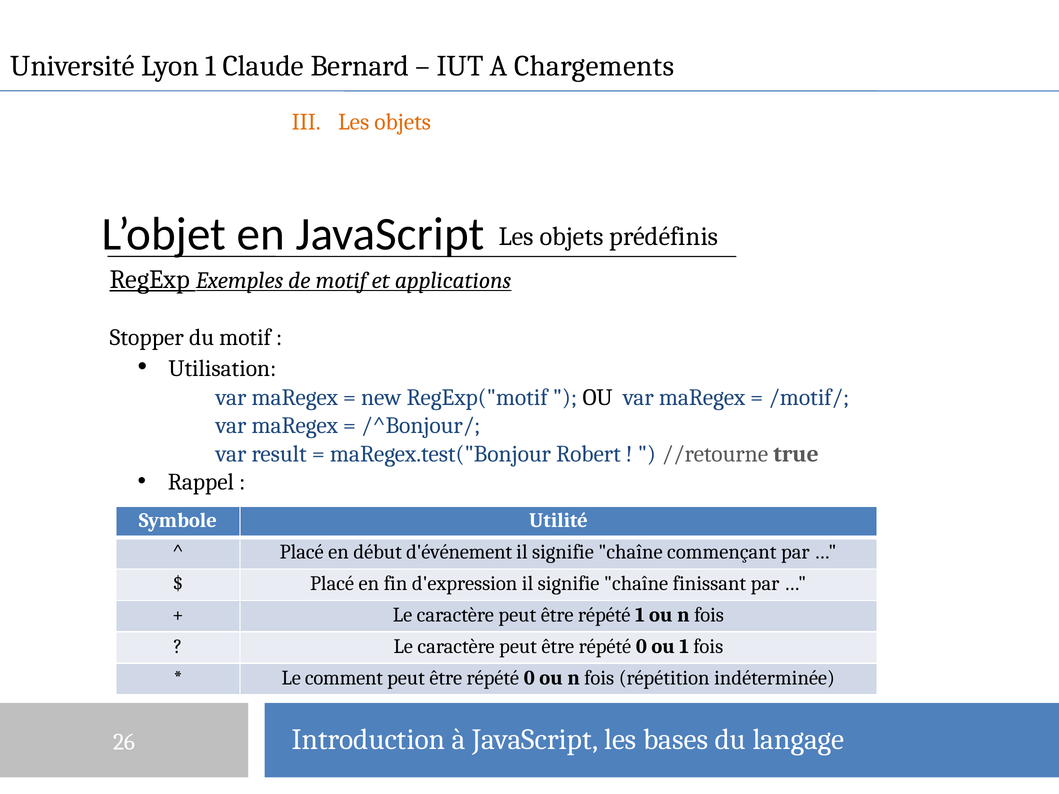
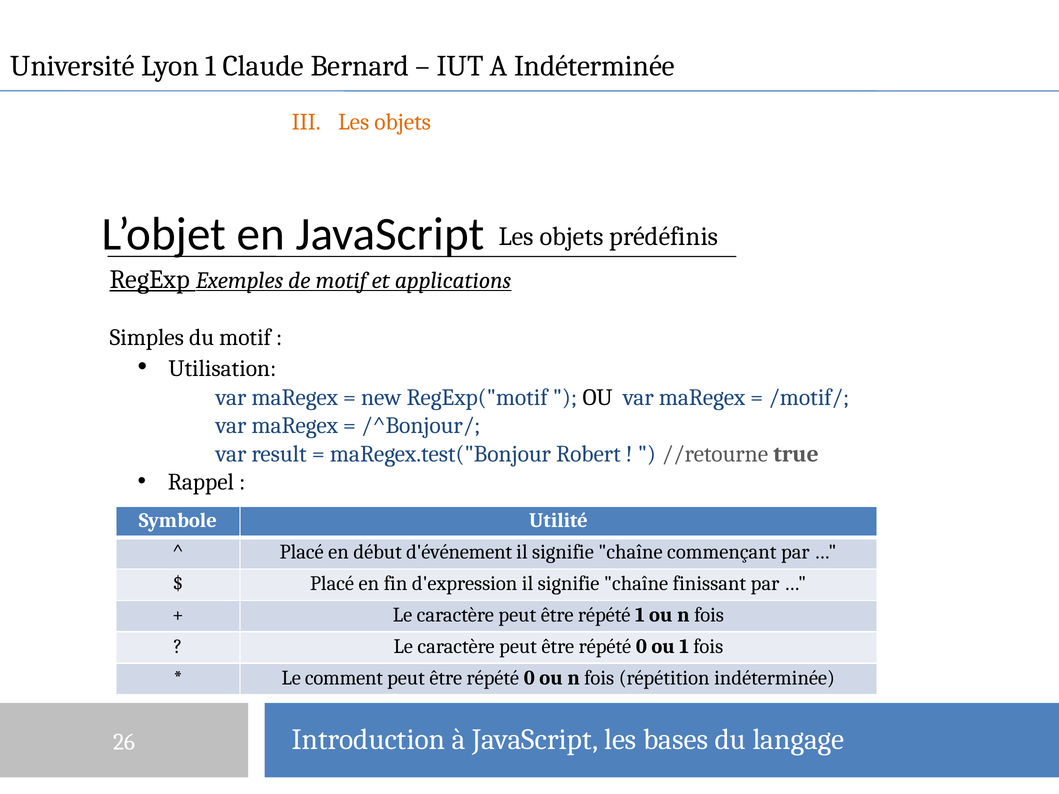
A Chargements: Chargements -> Indéterminée
Stopper: Stopper -> Simples
